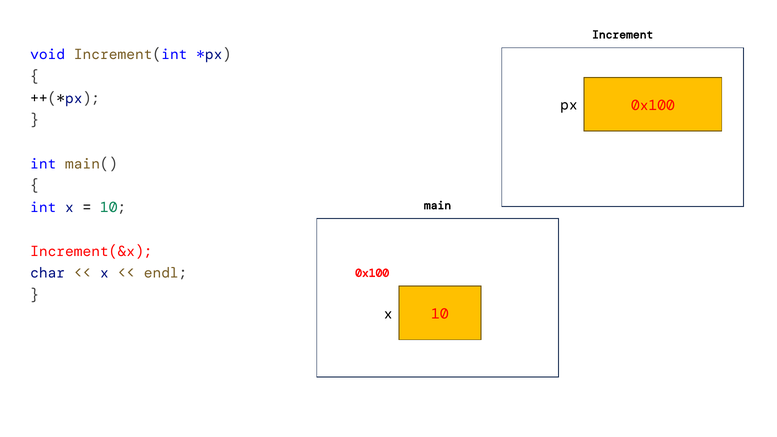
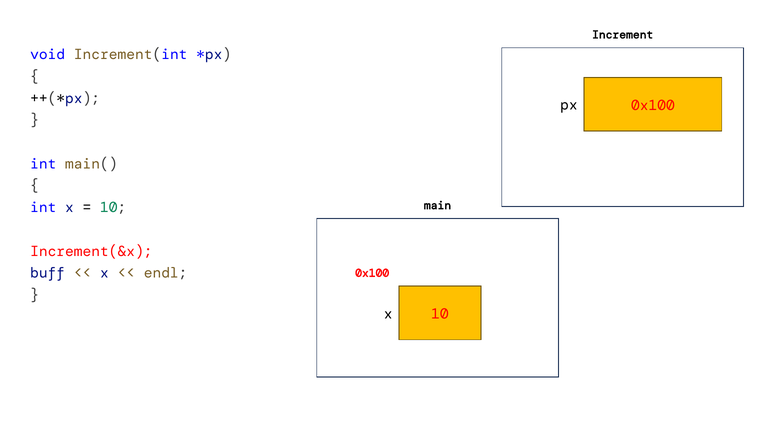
char: char -> buff
